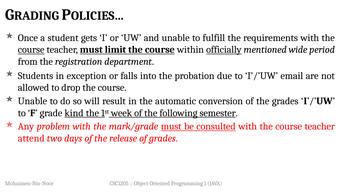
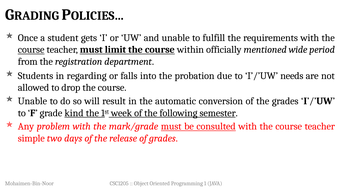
officially underline: present -> none
exception: exception -> regarding
email: email -> needs
attend: attend -> simple
